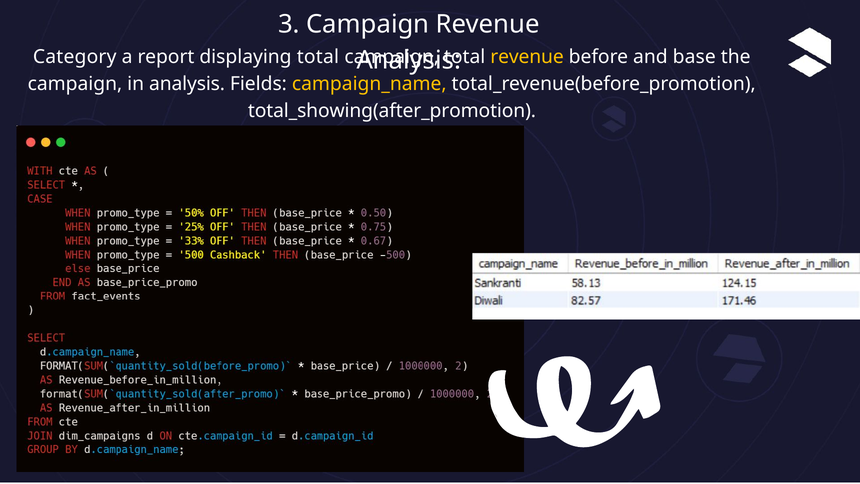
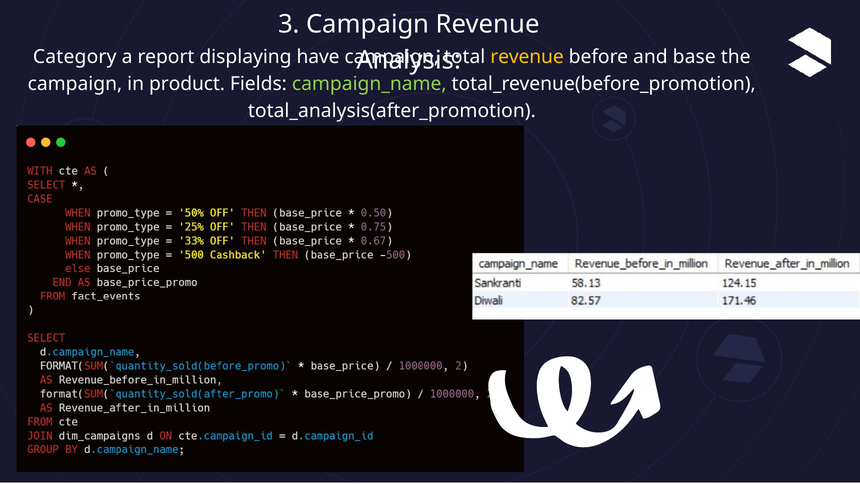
displaying total: total -> have
in analysis: analysis -> product
campaign_name colour: yellow -> light green
total_showing(after_promotion: total_showing(after_promotion -> total_analysis(after_promotion
